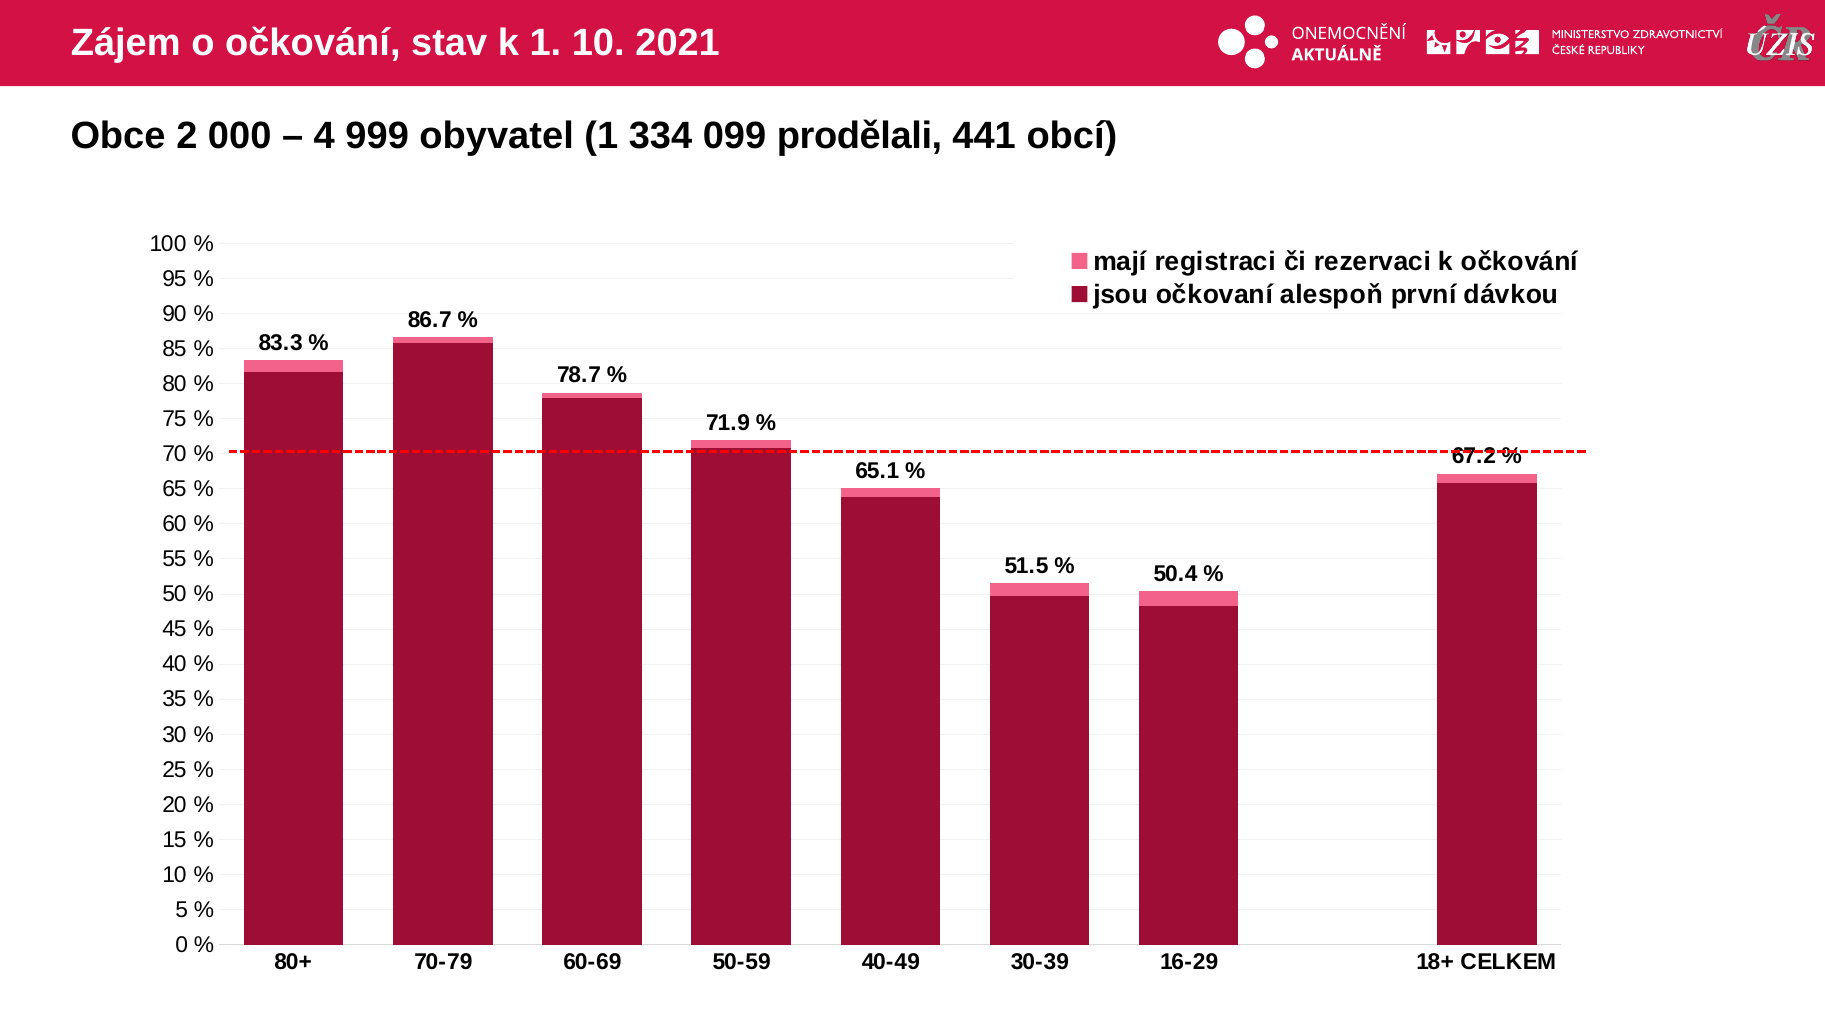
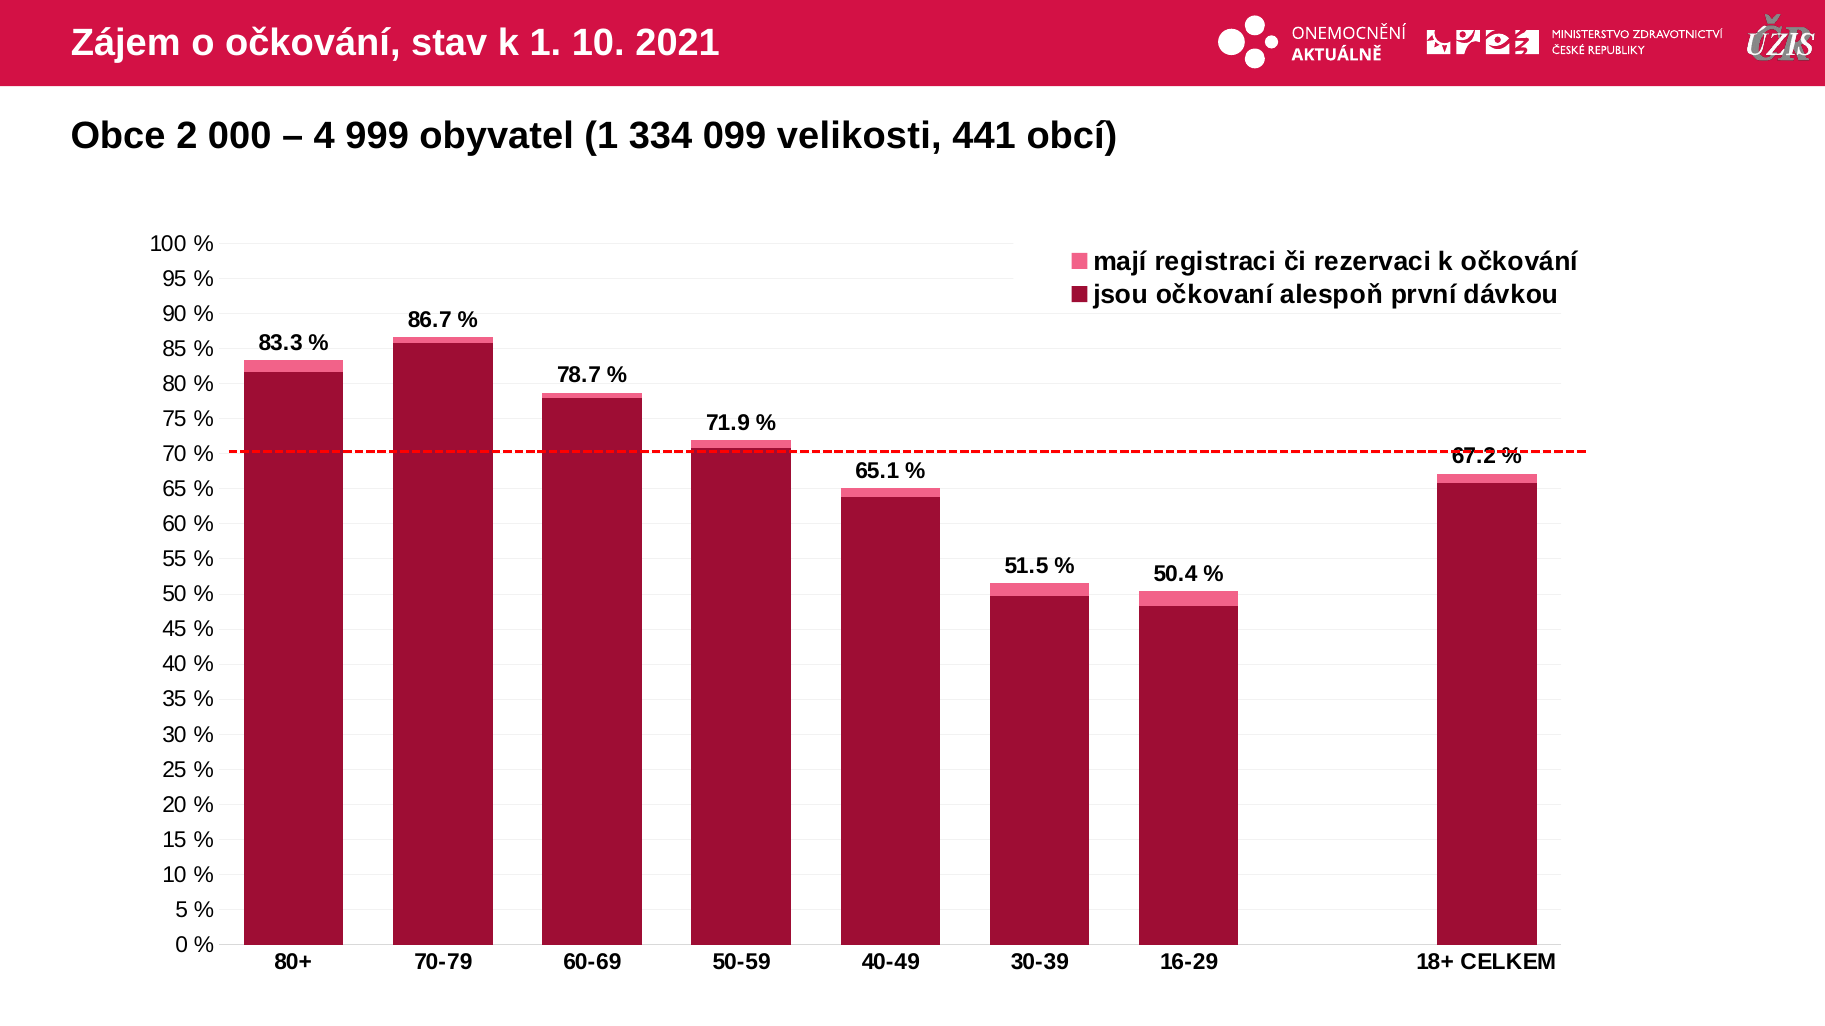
prodělali: prodělali -> velikosti
